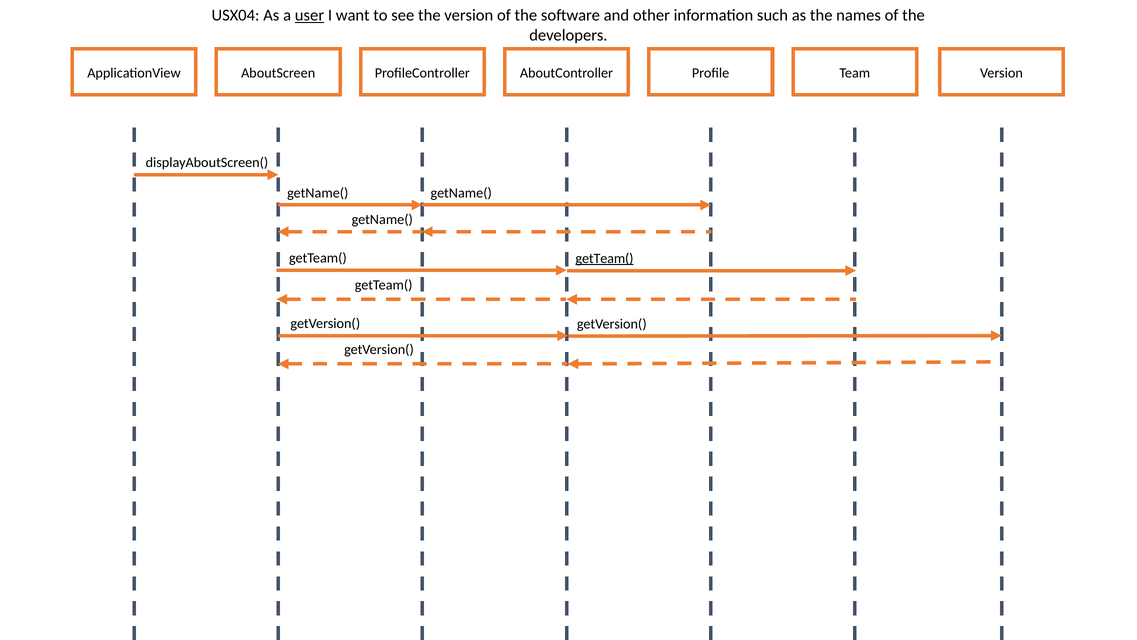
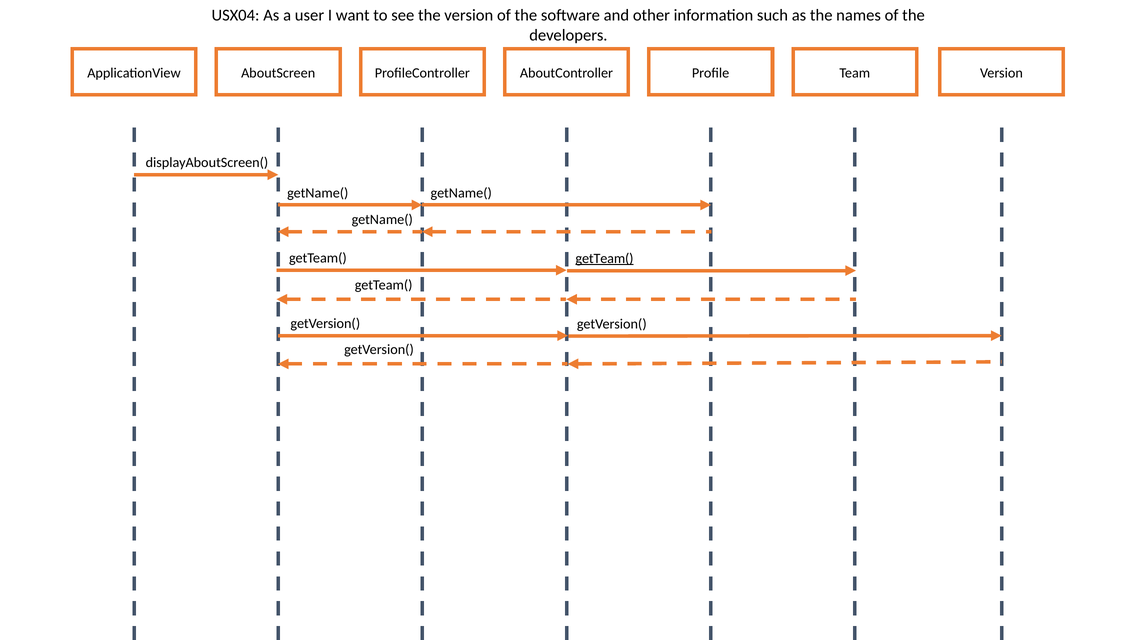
user underline: present -> none
